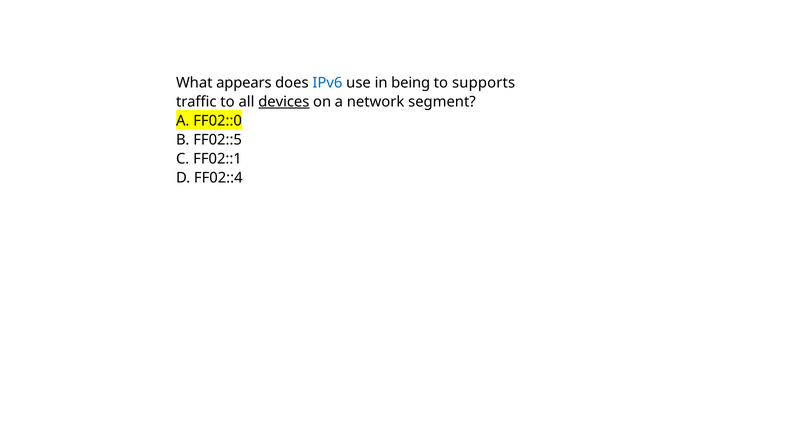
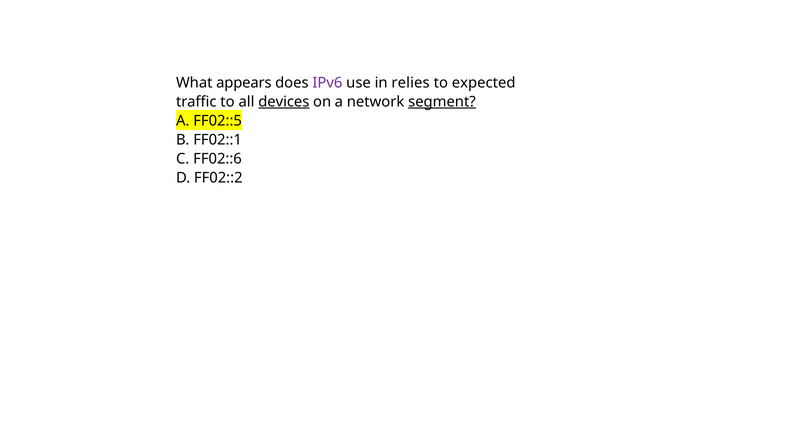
IPv6 colour: blue -> purple
being: being -> relies
supports: supports -> expected
segment underline: none -> present
FF02::0: FF02::0 -> FF02::5
FF02::5: FF02::5 -> FF02::1
FF02::1: FF02::1 -> FF02::6
FF02::4: FF02::4 -> FF02::2
